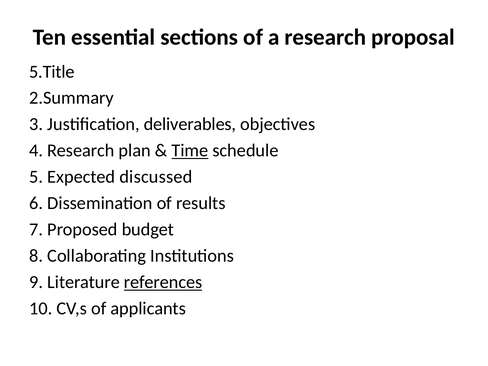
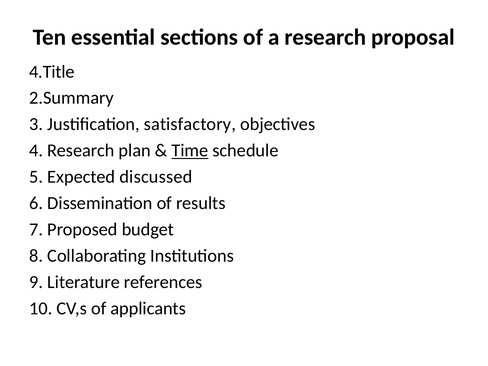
5.Title: 5.Title -> 4.Title
deliverables: deliverables -> satisfactory
references underline: present -> none
